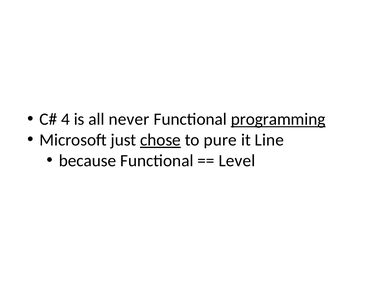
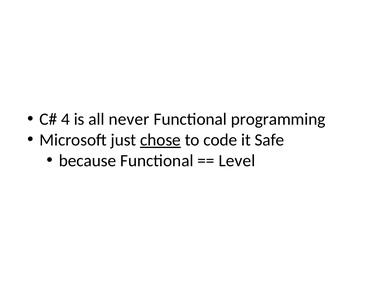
programming underline: present -> none
pure: pure -> code
Line: Line -> Safe
